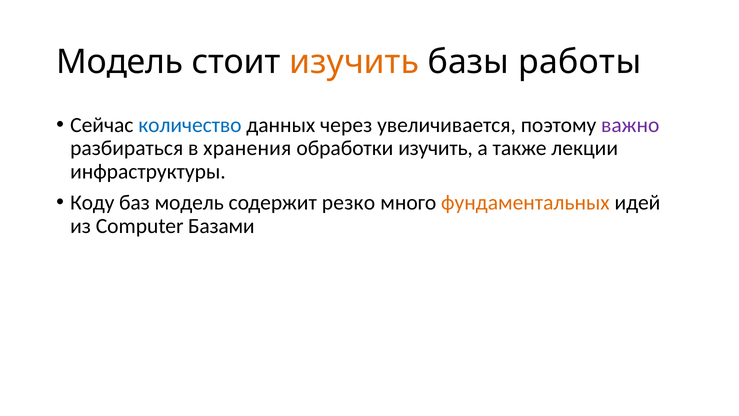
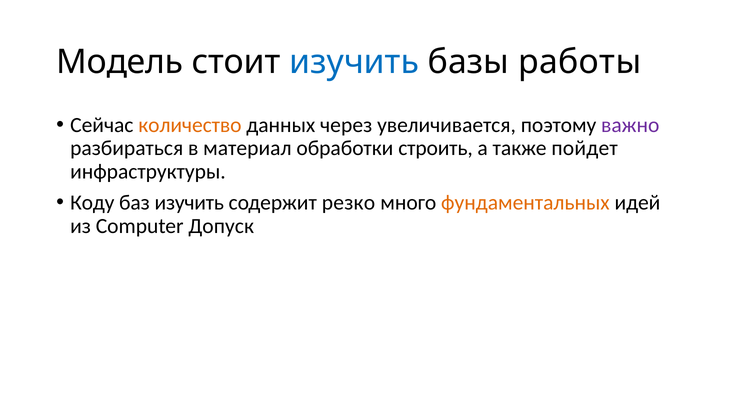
изучить at (354, 62) colour: orange -> blue
количество colour: blue -> orange
хранения: хранения -> материал
обработки изучить: изучить -> строить
лекции: лекции -> пойдет
баз модель: модель -> изучить
Базами: Базами -> Допуск
